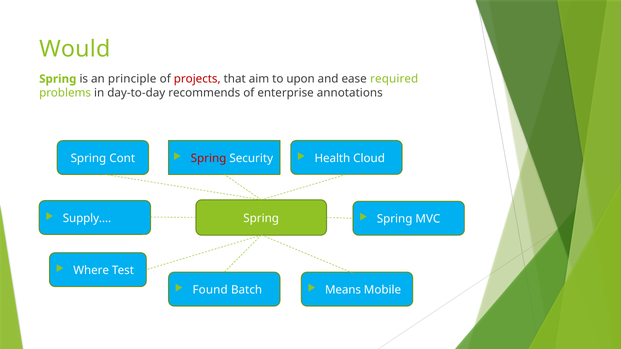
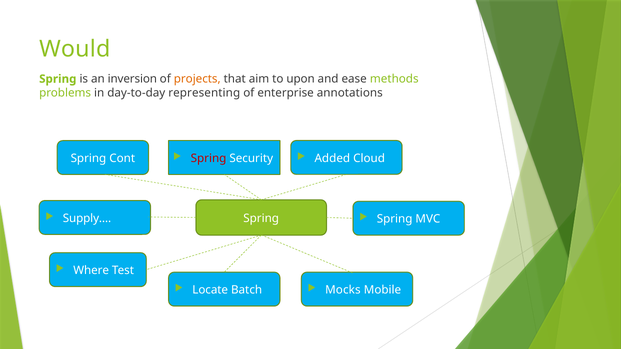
principle: principle -> inversion
projects colour: red -> orange
required: required -> methods
recommends: recommends -> representing
Health: Health -> Added
Found: Found -> Locate
Means: Means -> Mocks
